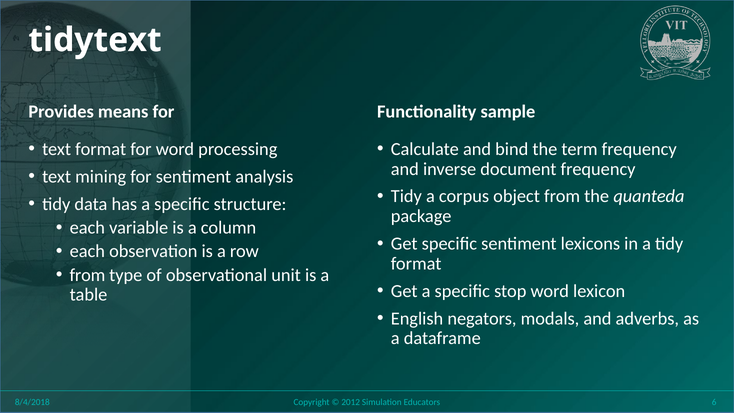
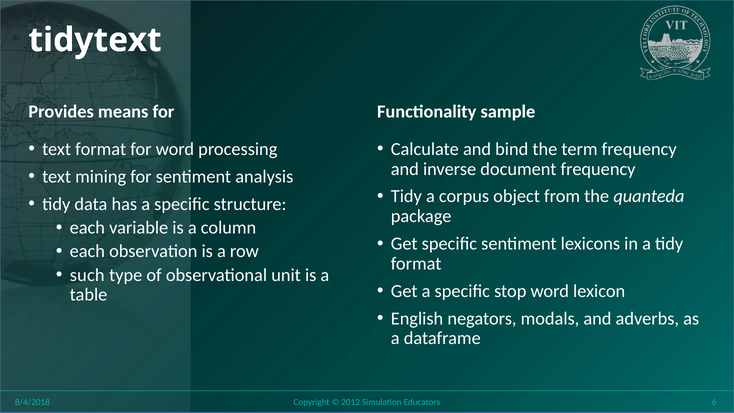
from at (87, 275): from -> such
